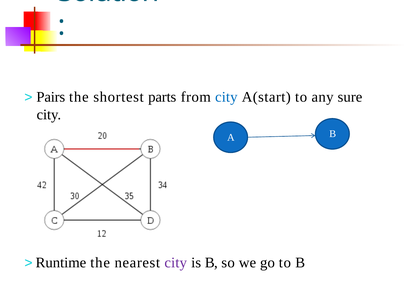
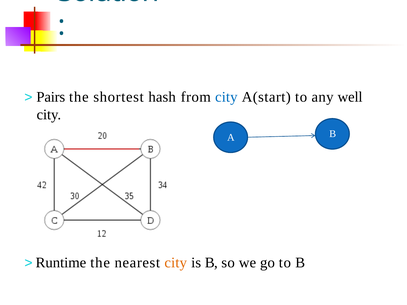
parts: parts -> hash
sure: sure -> well
city at (176, 263) colour: purple -> orange
